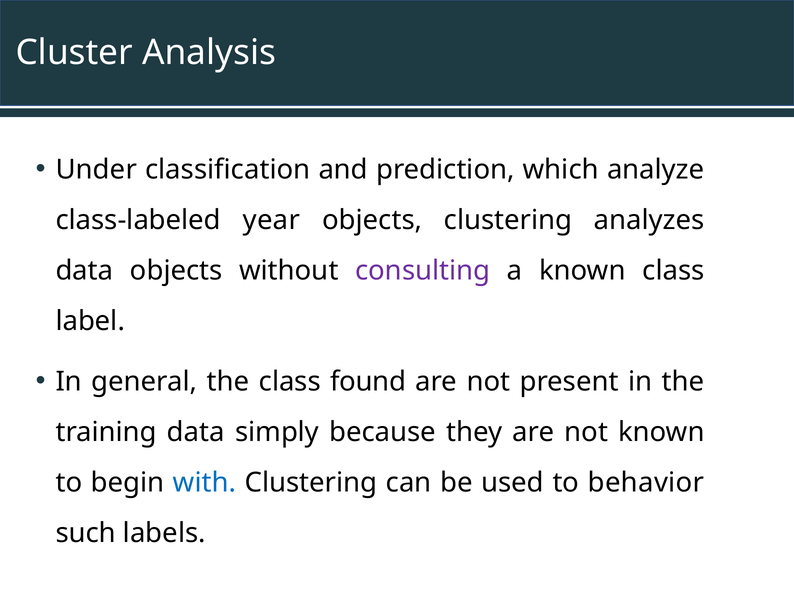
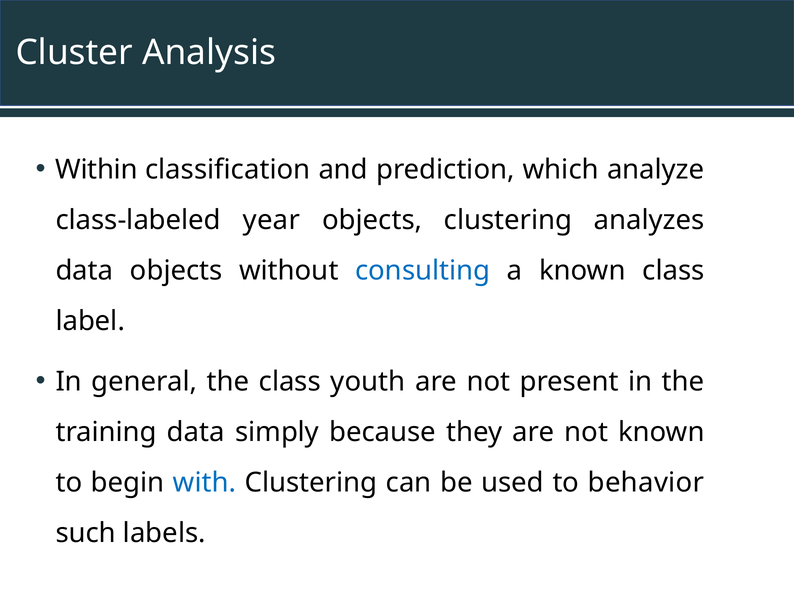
Under: Under -> Within
consulting colour: purple -> blue
found: found -> youth
